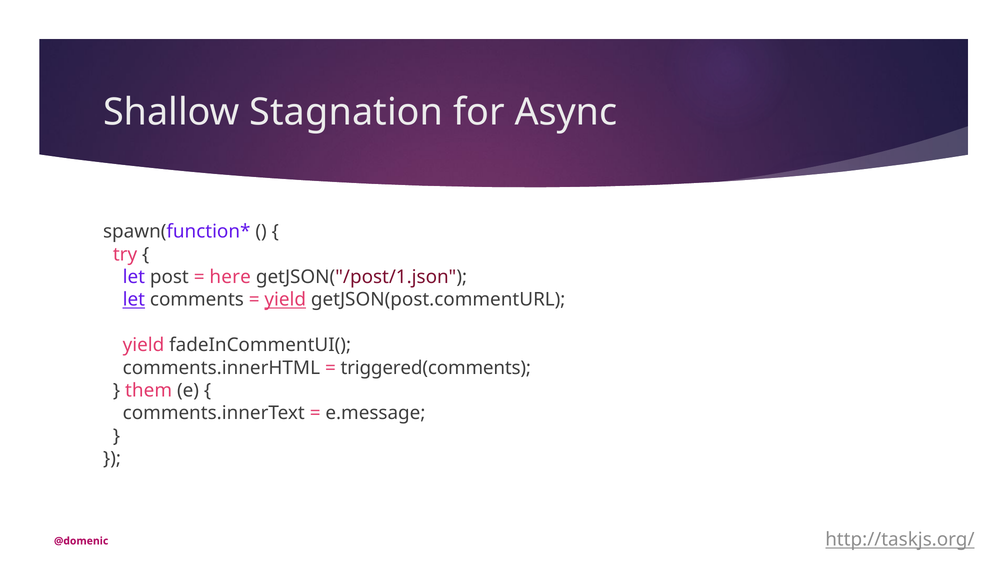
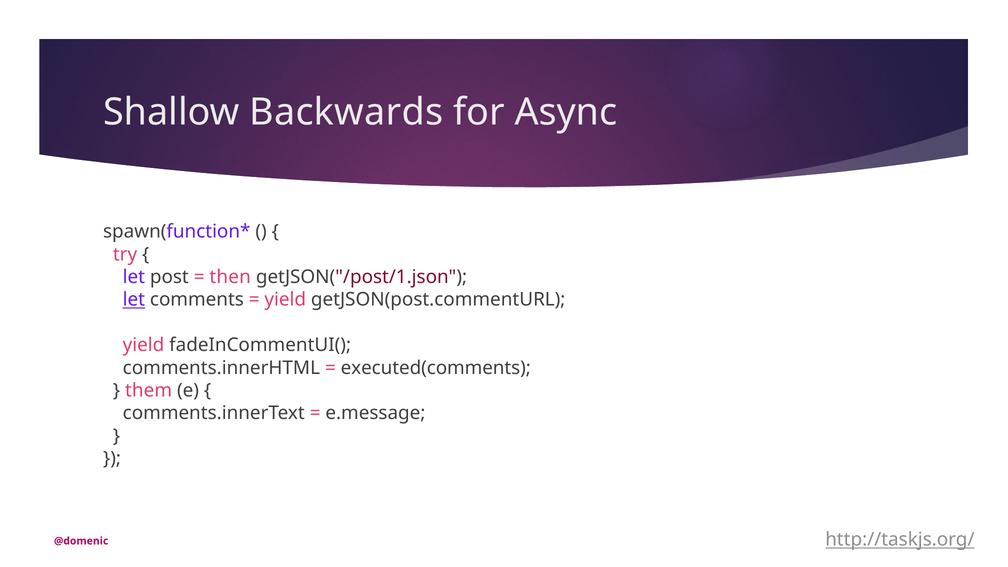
Stagnation: Stagnation -> Backwards
here: here -> then
yield at (285, 300) underline: present -> none
triggered(comments: triggered(comments -> executed(comments
